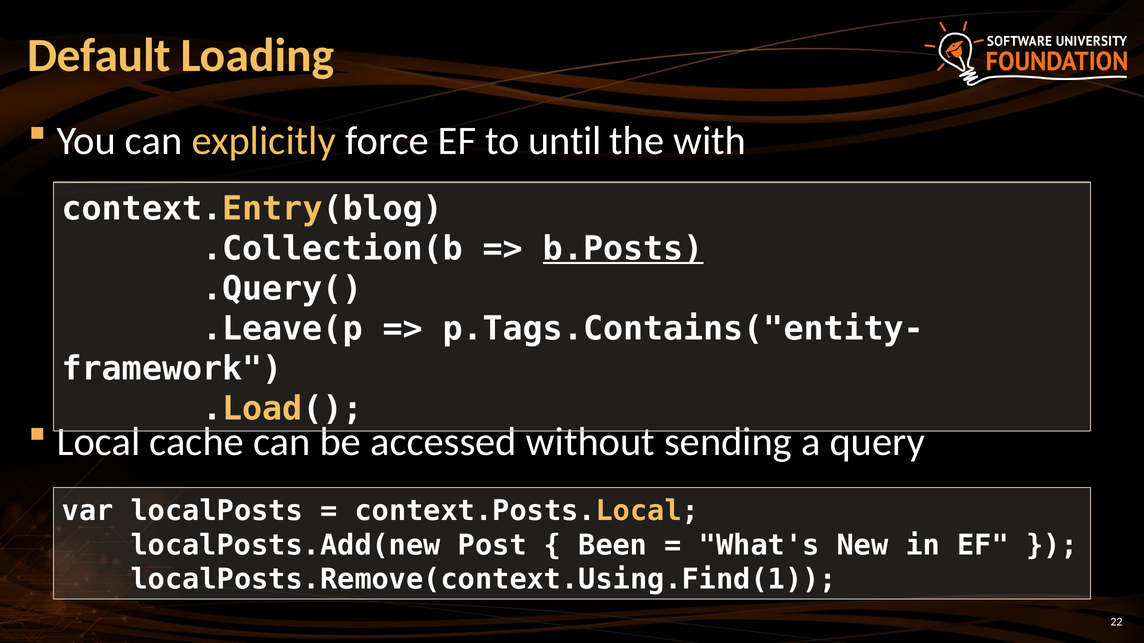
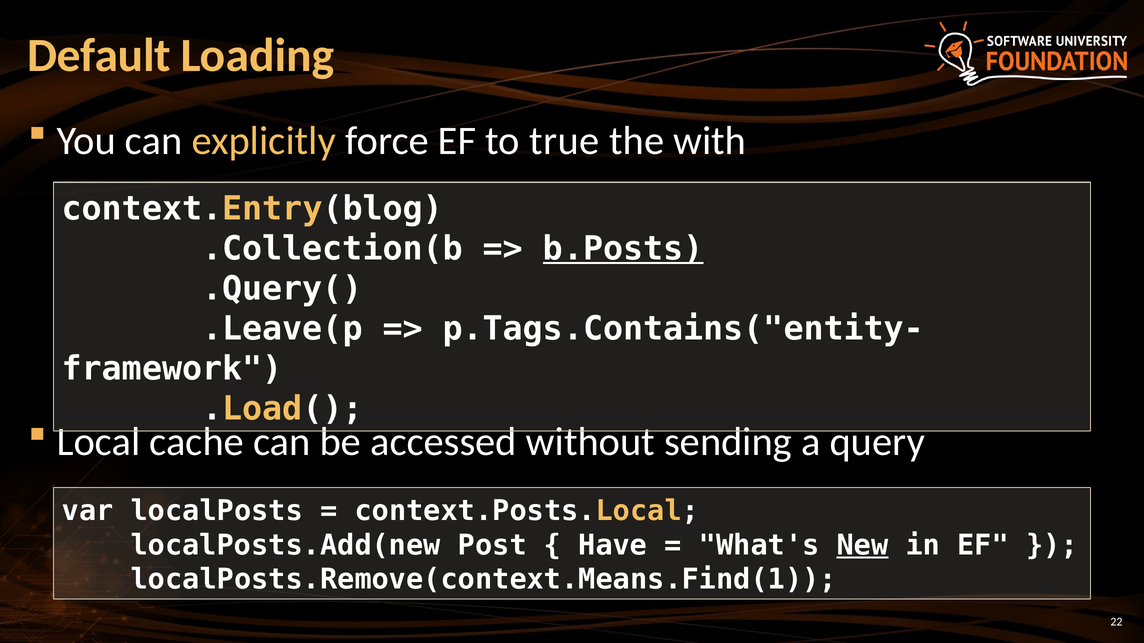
until: until -> true
Been: Been -> Have
New underline: none -> present
localPosts.Remove(context.Using.Find(1: localPosts.Remove(context.Using.Find(1 -> localPosts.Remove(context.Means.Find(1
